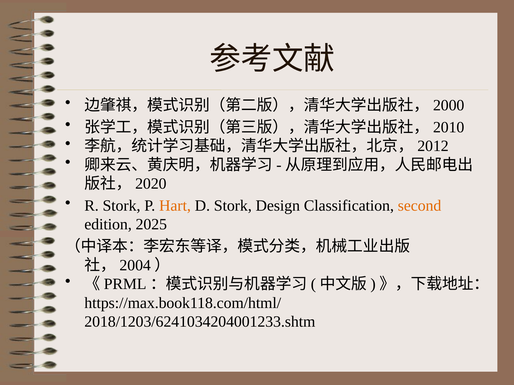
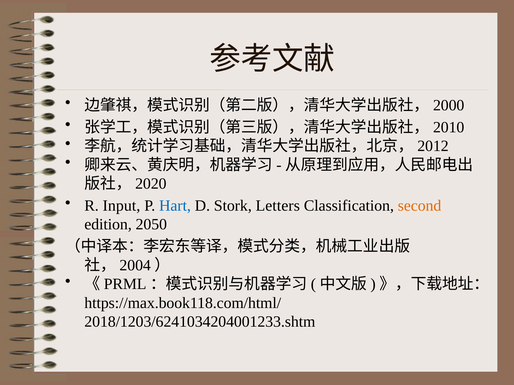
R Stork: Stork -> Input
Hart colour: orange -> blue
Design: Design -> Letters
2025: 2025 -> 2050
